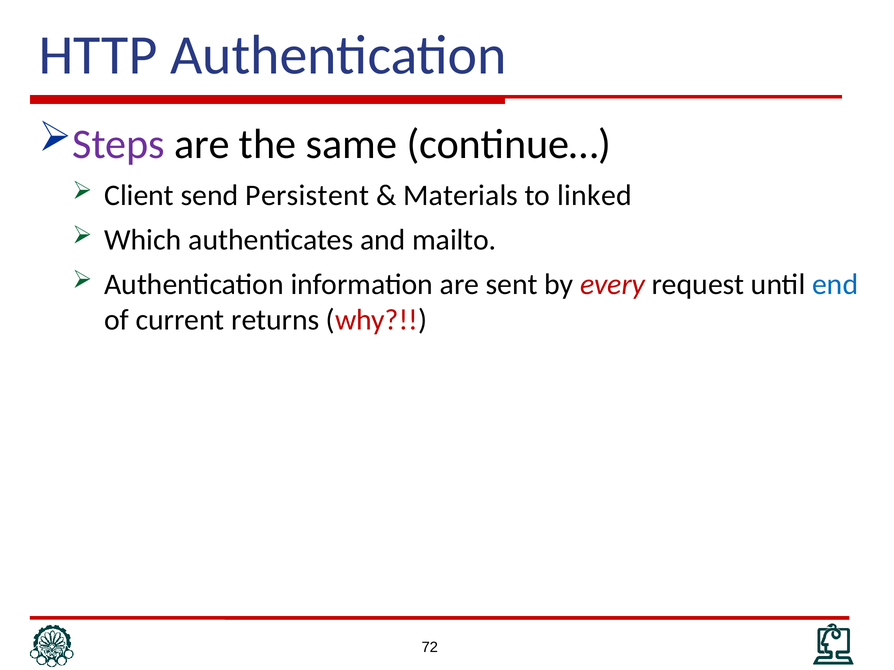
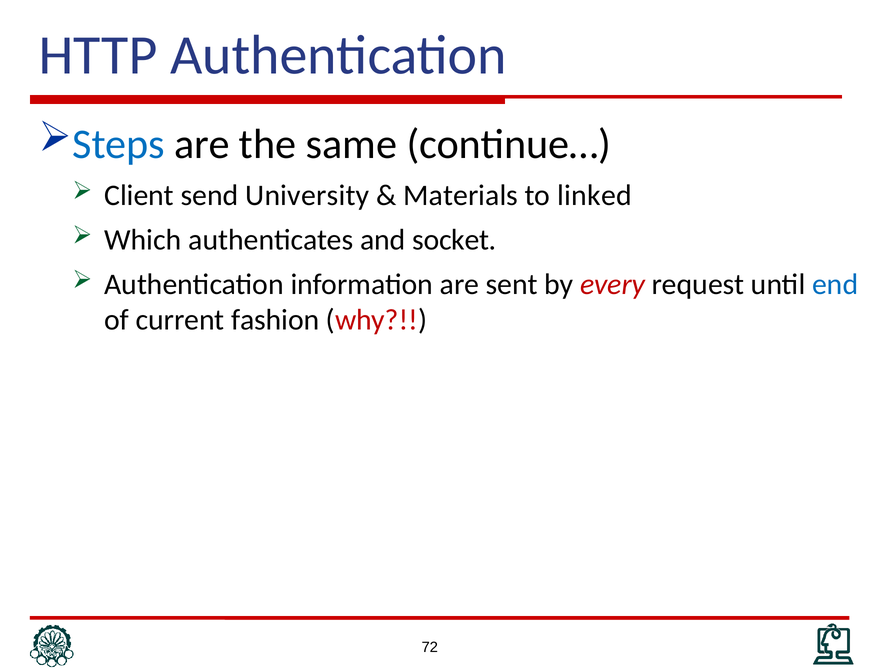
Steps colour: purple -> blue
Persistent: Persistent -> University
mailto: mailto -> socket
returns: returns -> fashion
